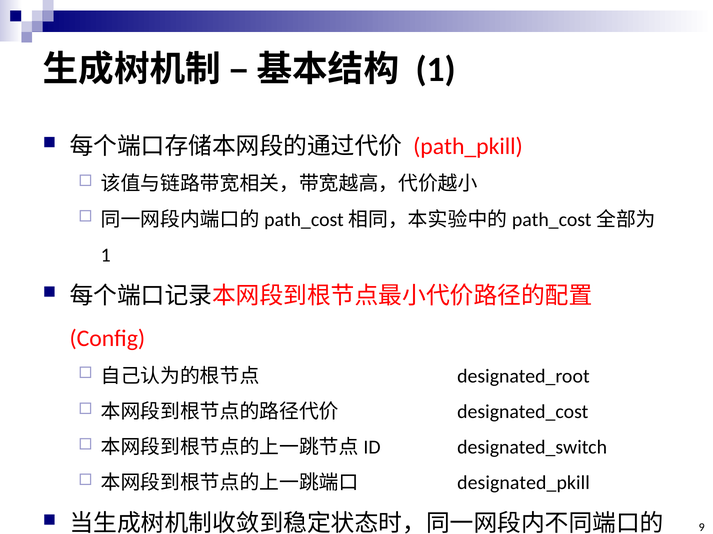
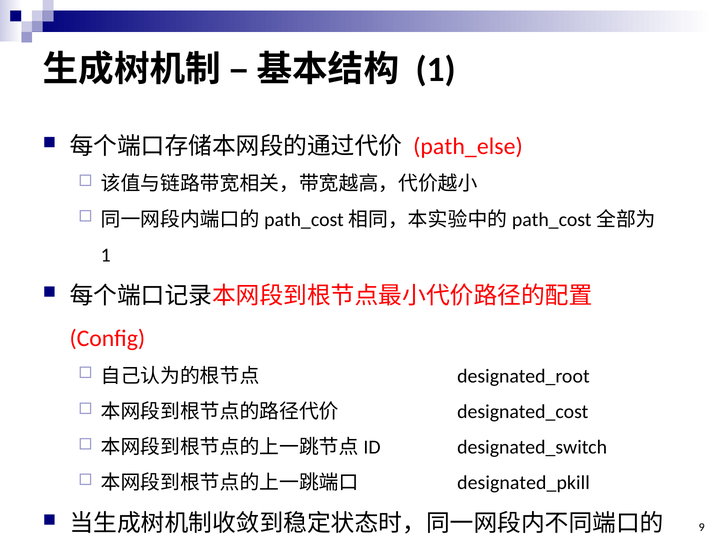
path_pkill: path_pkill -> path_else
